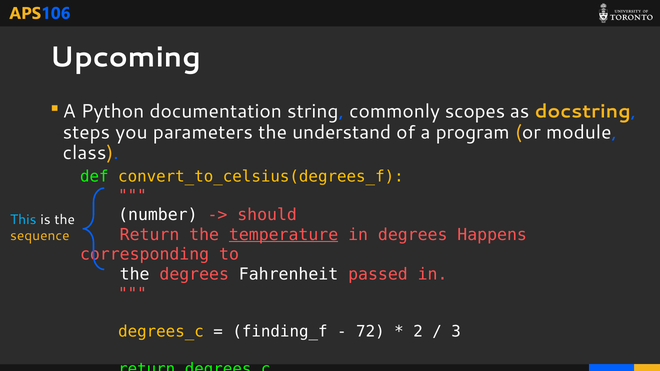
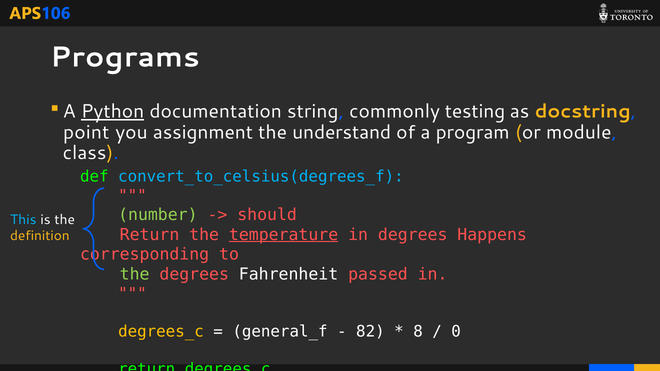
Upcoming: Upcoming -> Programs
Python underline: none -> present
scopes: scopes -> testing
steps: steps -> point
parameters: parameters -> assignment
convert_to_celsius(degrees_f colour: yellow -> light blue
number colour: white -> light green
sequence: sequence -> definition
the at (135, 274) colour: white -> light green
finding_f: finding_f -> general_f
72: 72 -> 82
2: 2 -> 8
3: 3 -> 0
